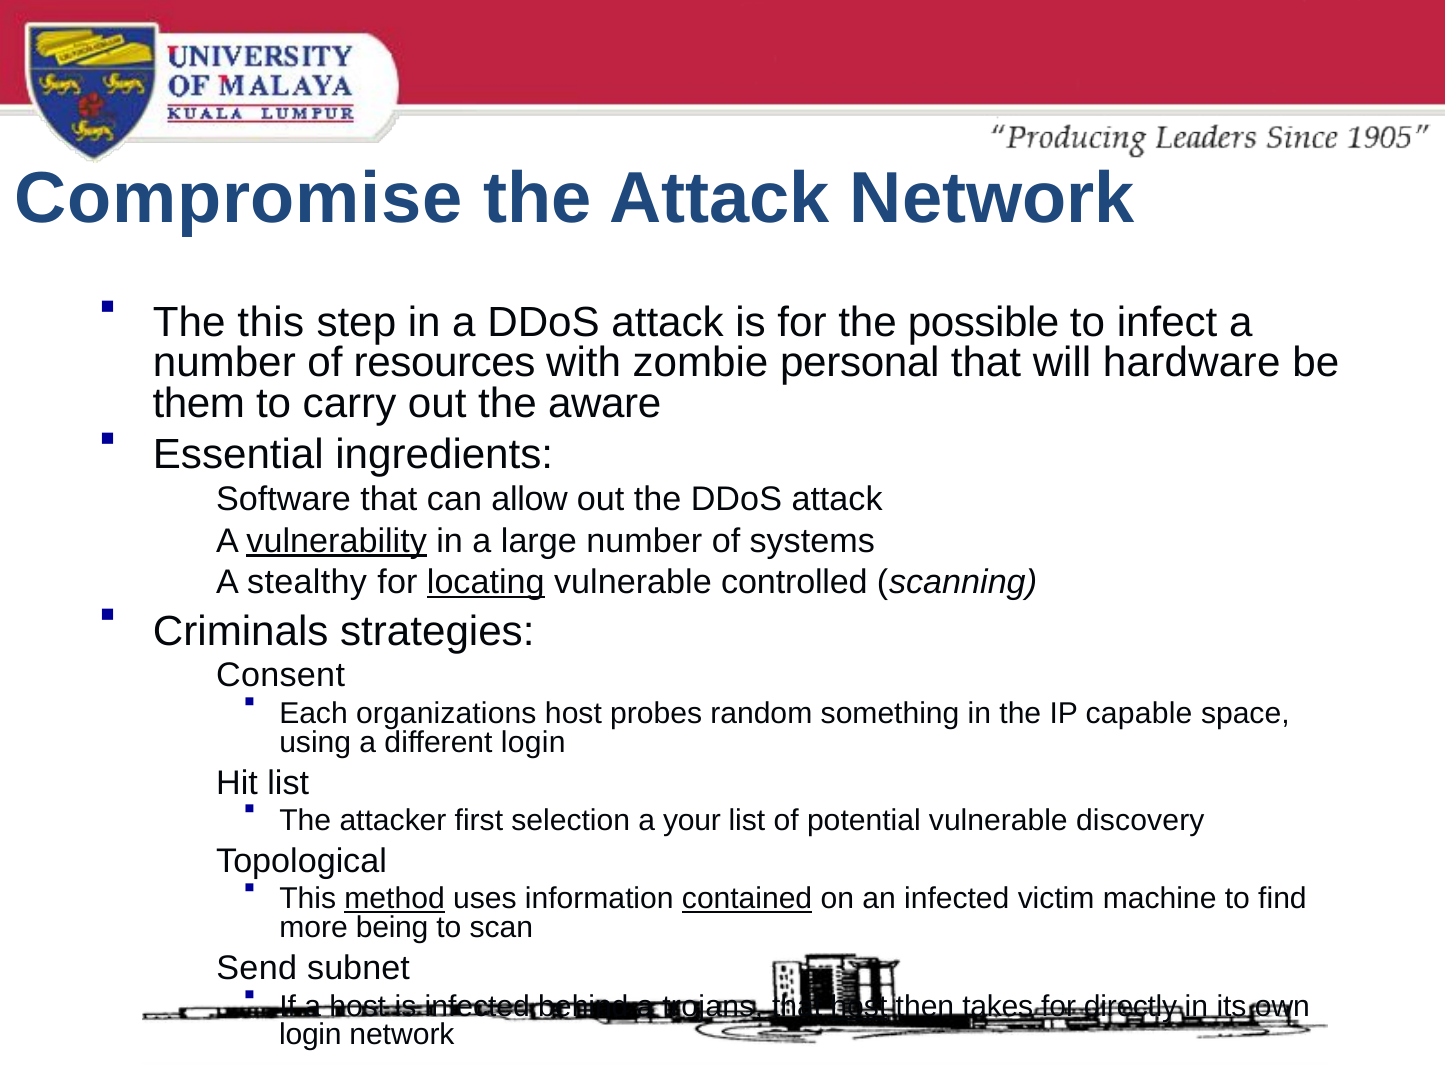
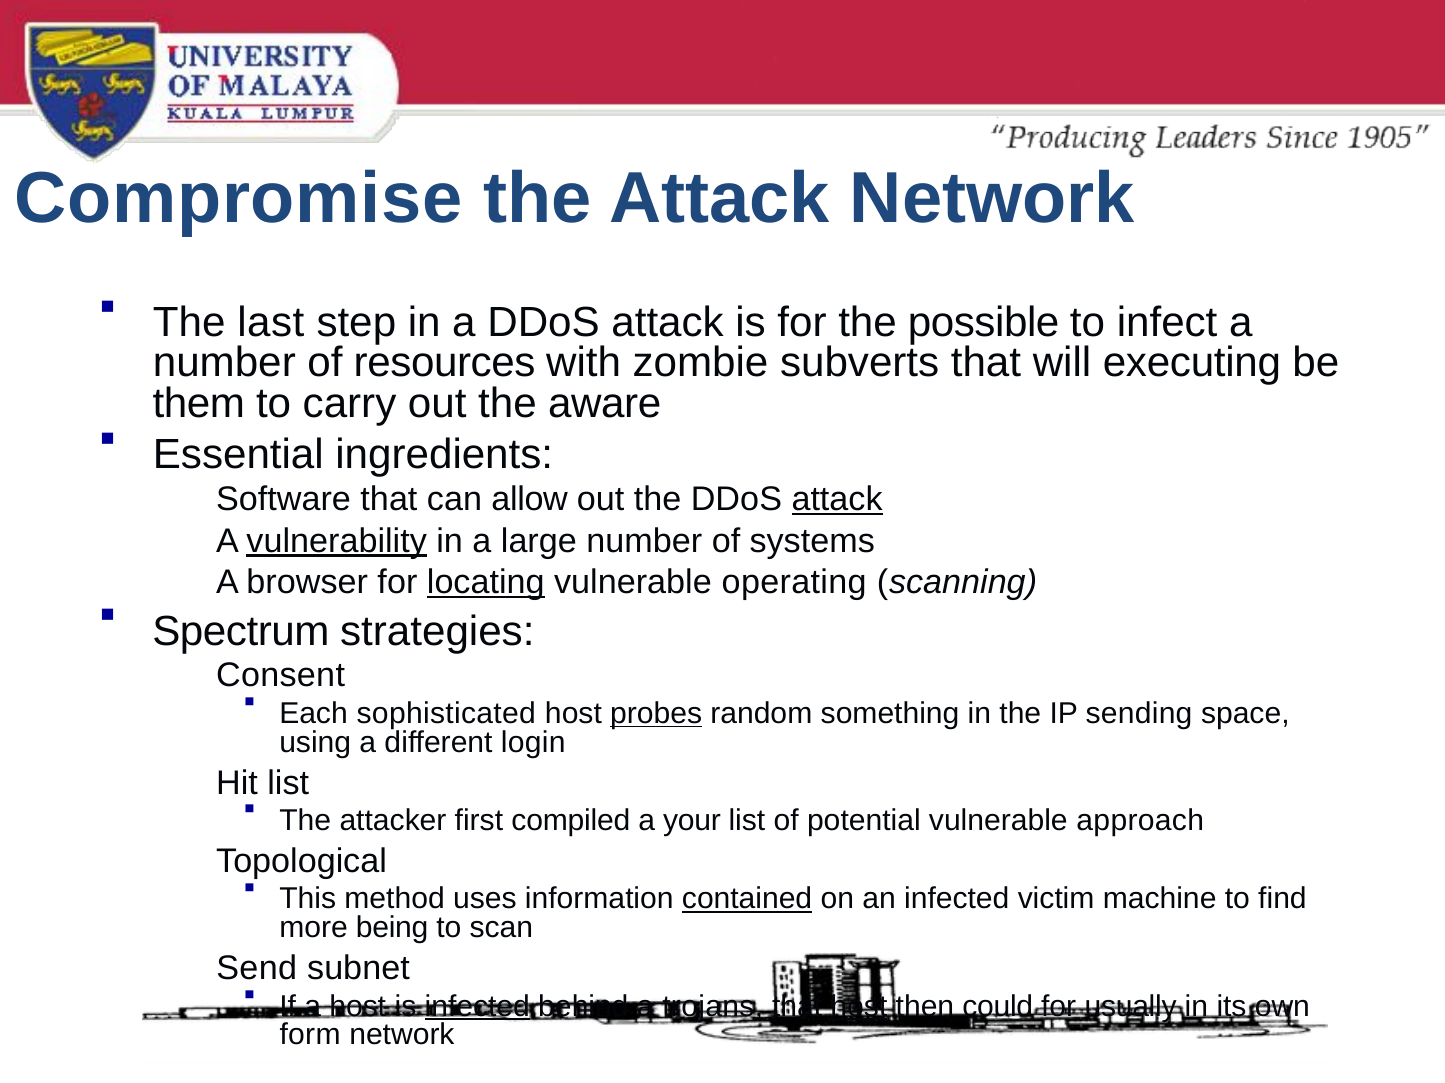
The this: this -> last
personal: personal -> subverts
hardware: hardware -> executing
attack at (837, 499) underline: none -> present
stealthy: stealthy -> browser
controlled: controlled -> operating
Criminals: Criminals -> Spectrum
organizations: organizations -> sophisticated
probes underline: none -> present
capable: capable -> sending
selection: selection -> compiled
discovery: discovery -> approach
method underline: present -> none
infected at (477, 1007) underline: none -> present
takes: takes -> could
directly: directly -> usually
login at (310, 1036): login -> form
